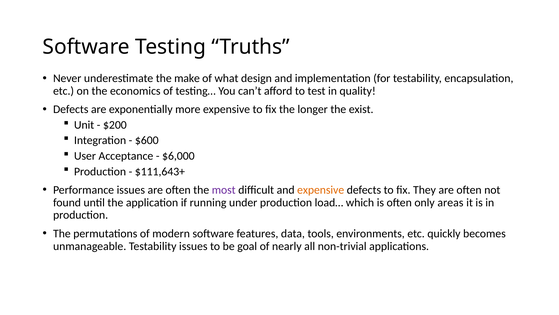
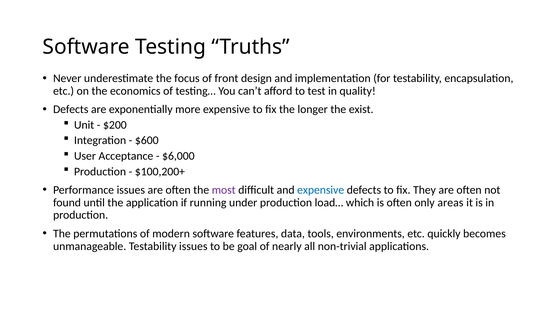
make: make -> focus
what: what -> front
$111,643+: $111,643+ -> $100,200+
expensive at (321, 190) colour: orange -> blue
